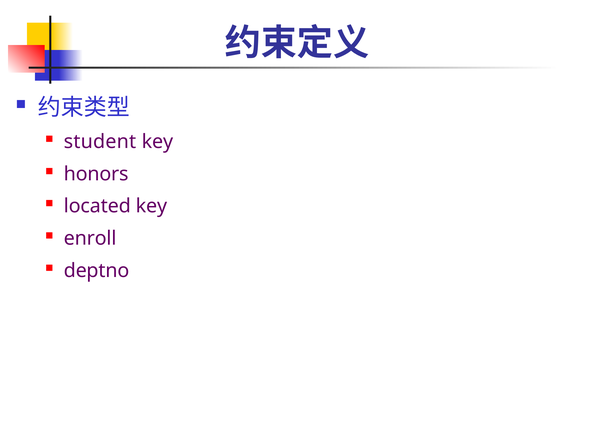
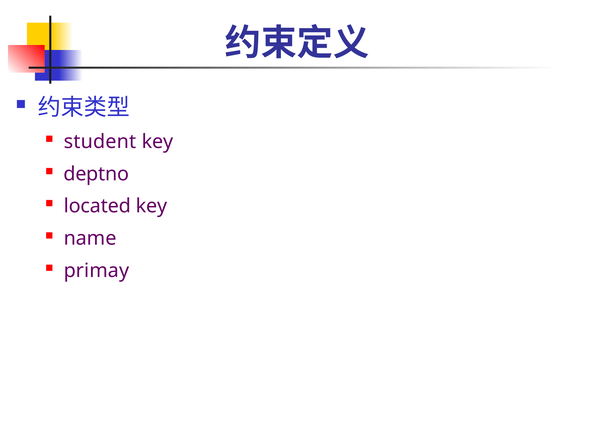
honors: honors -> deptno
enroll: enroll -> name
deptno: deptno -> primay
